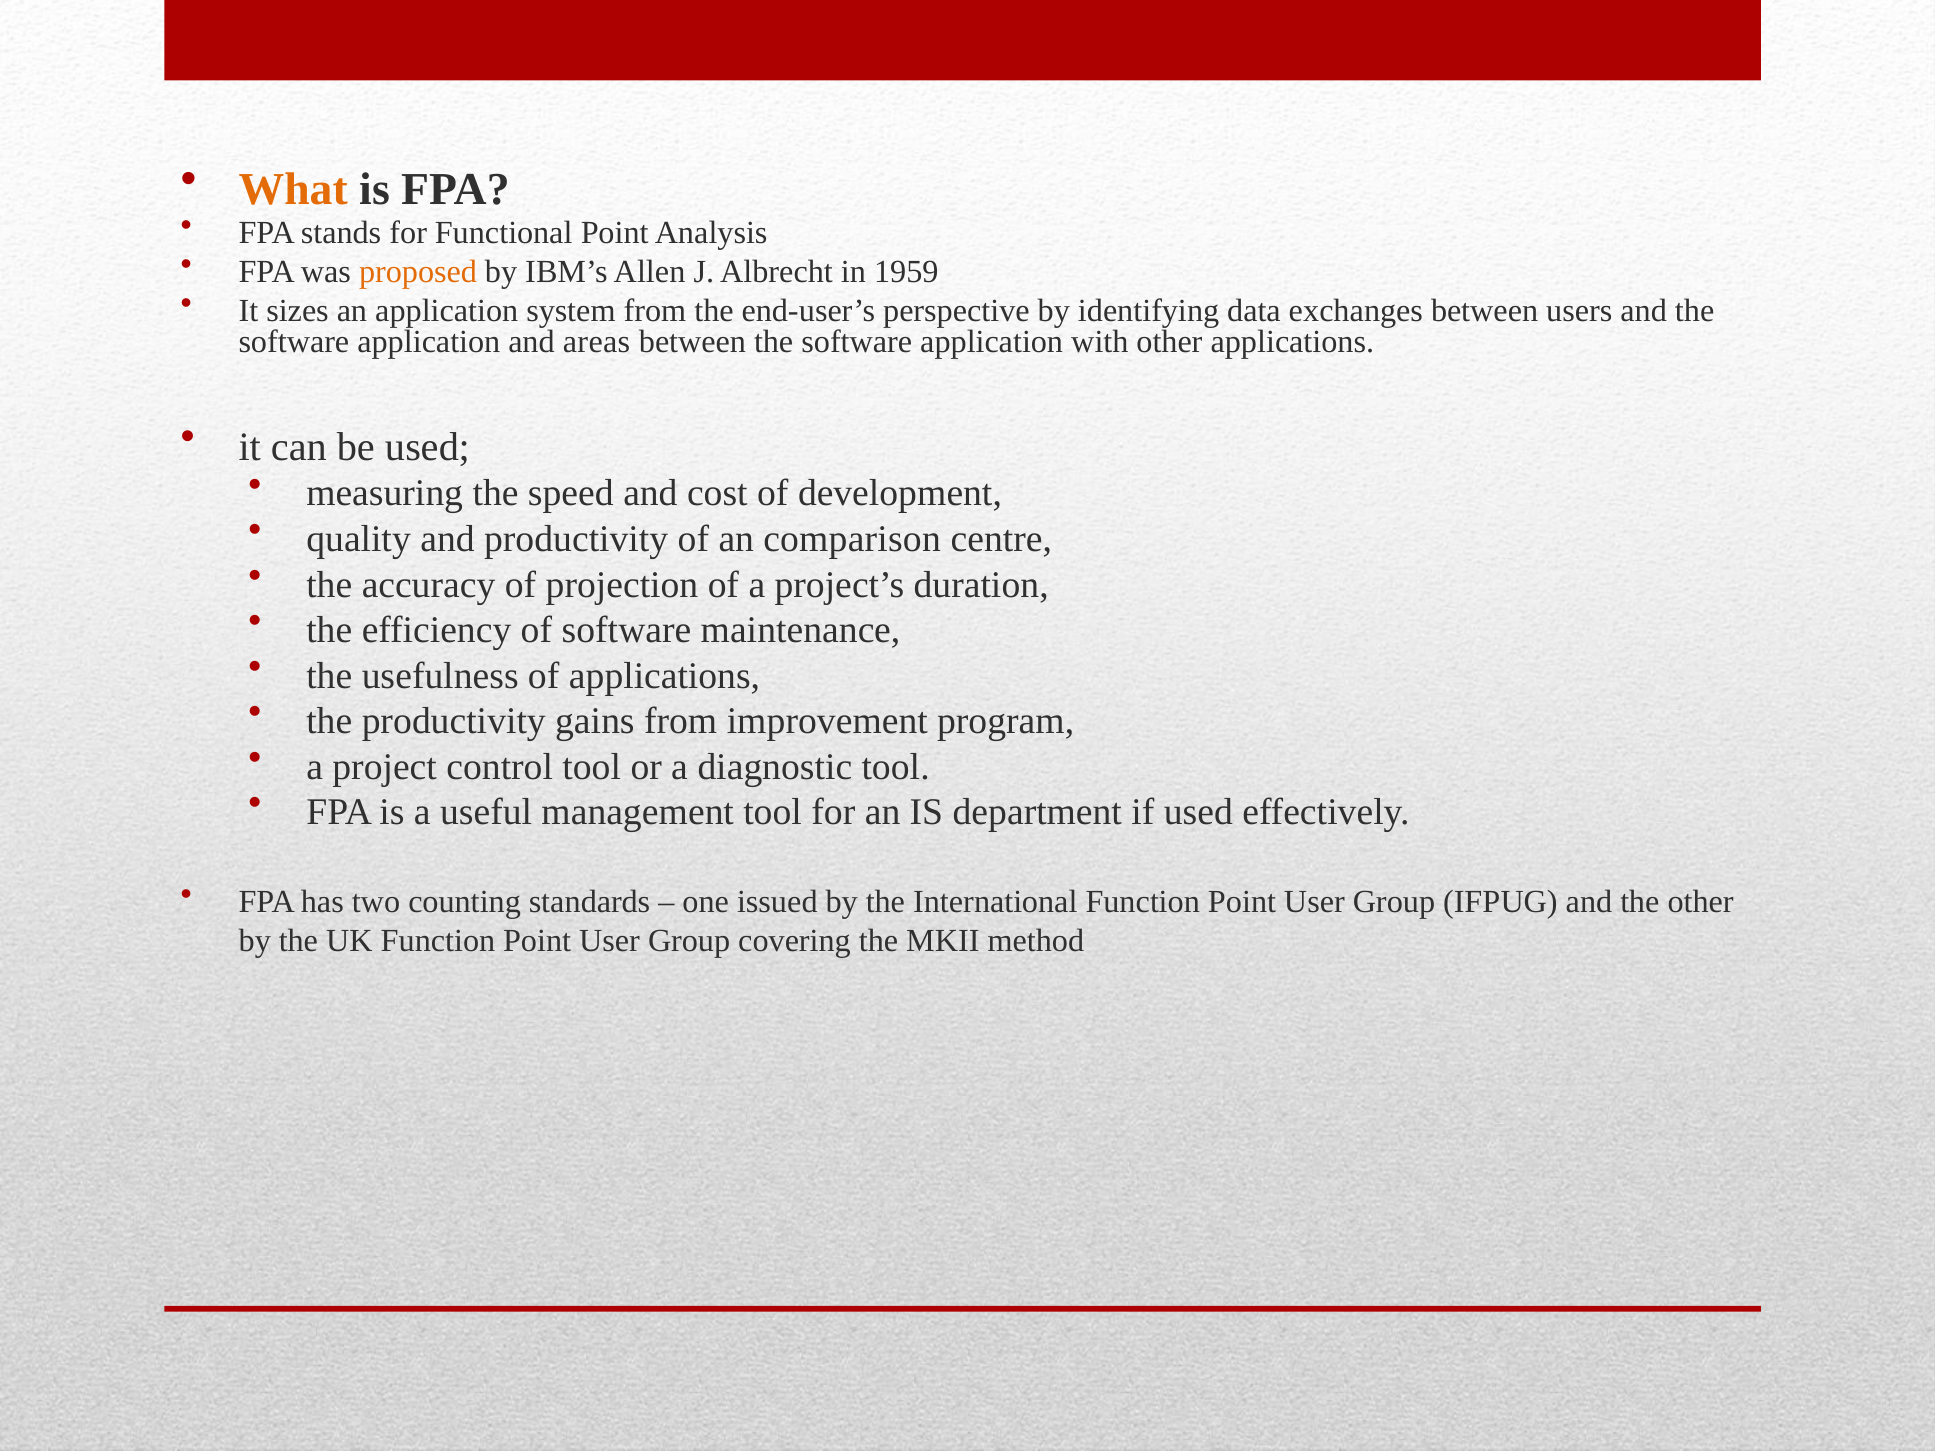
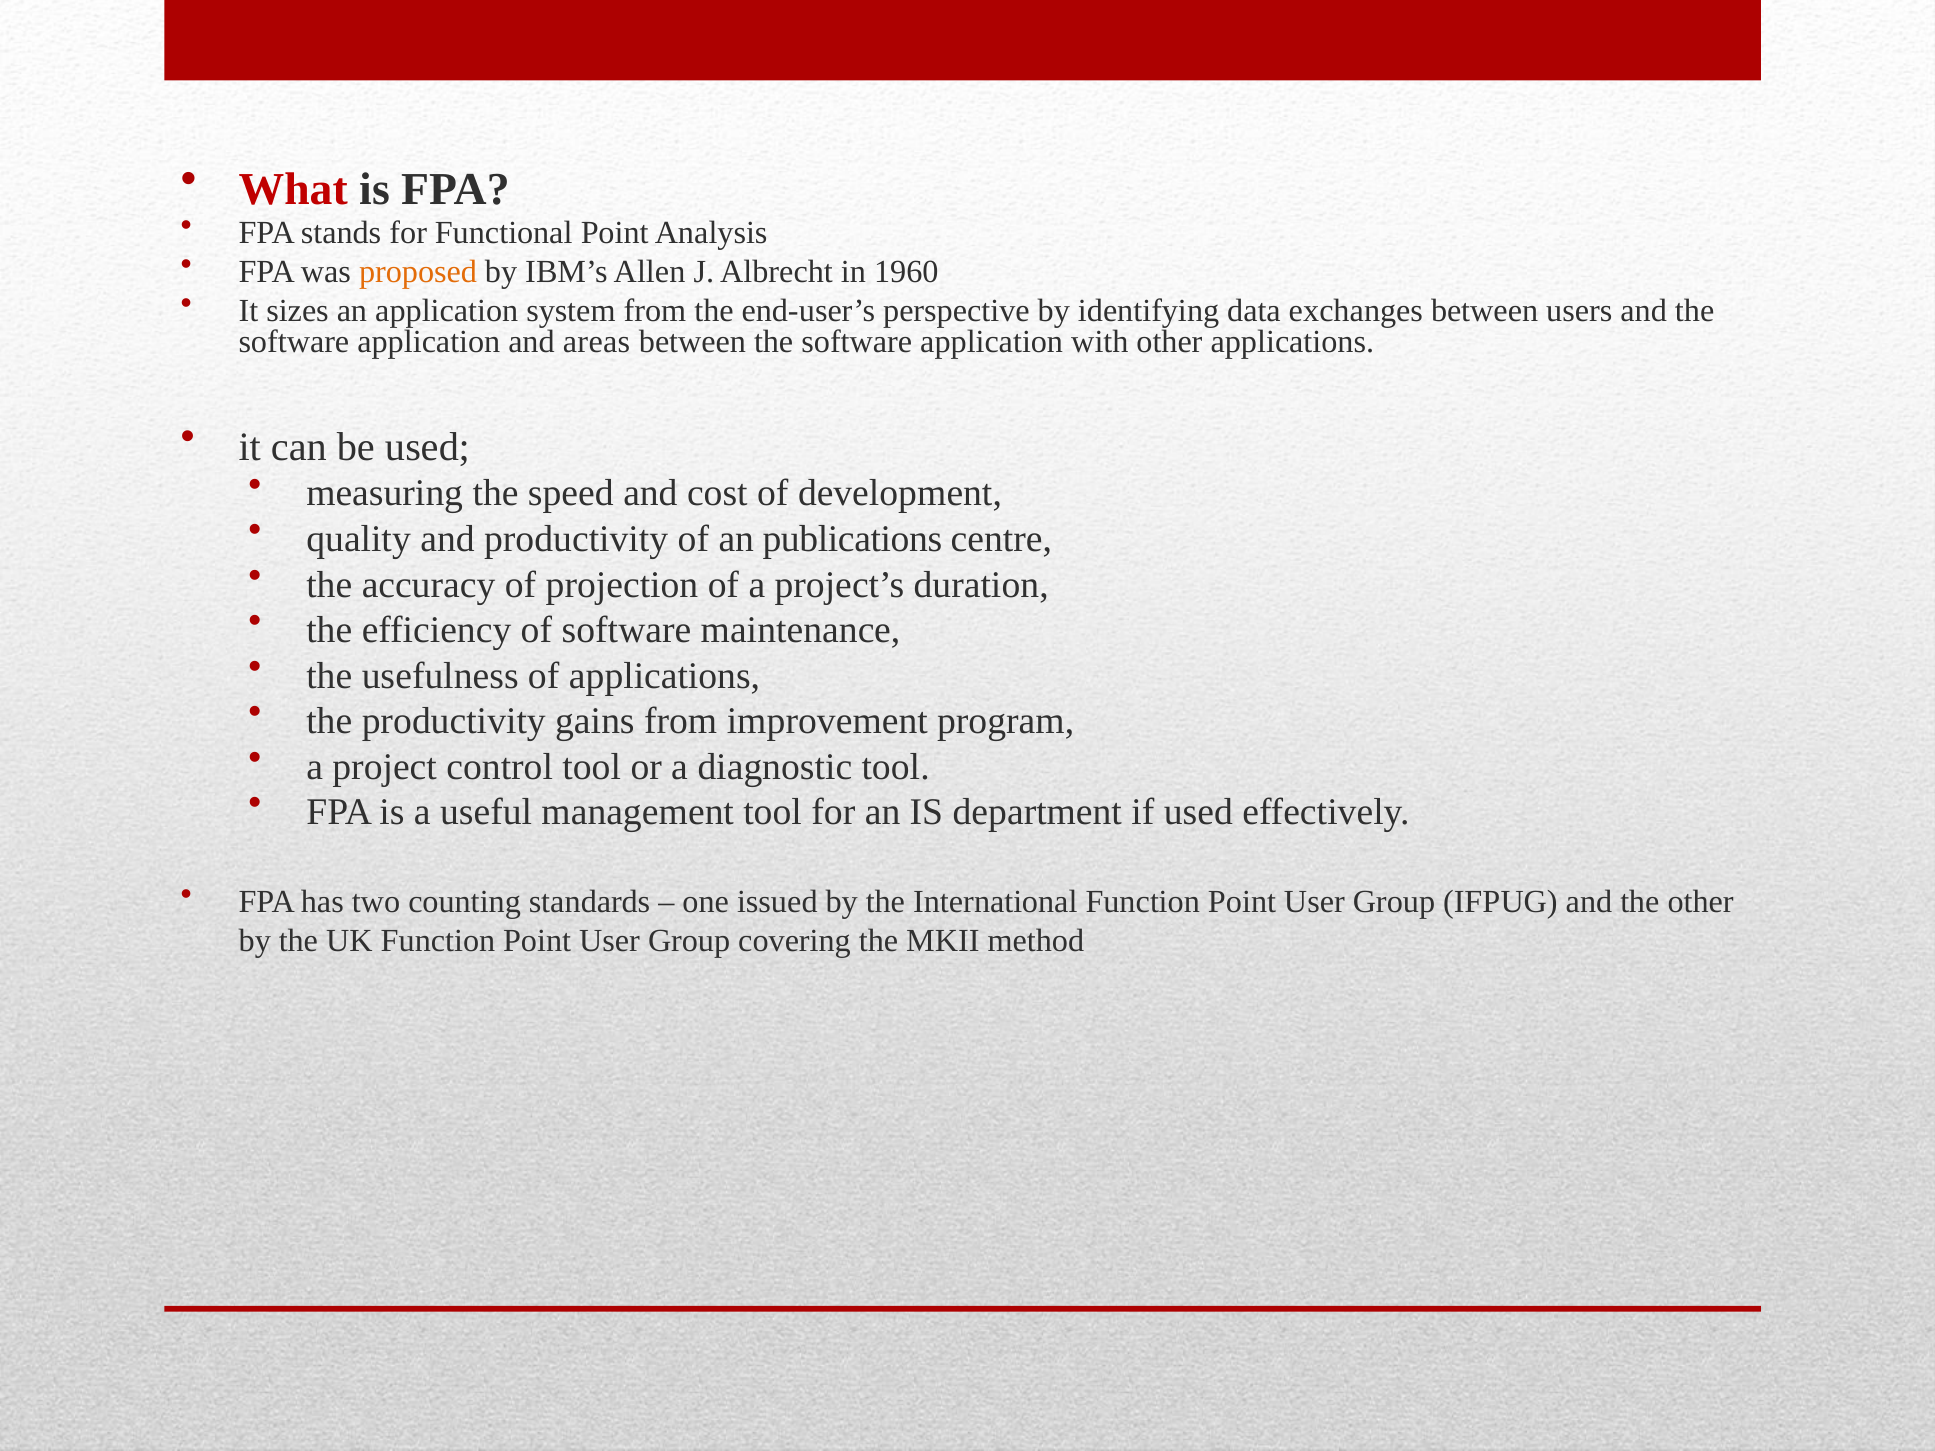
What colour: orange -> red
1959: 1959 -> 1960
comparison: comparison -> publications
